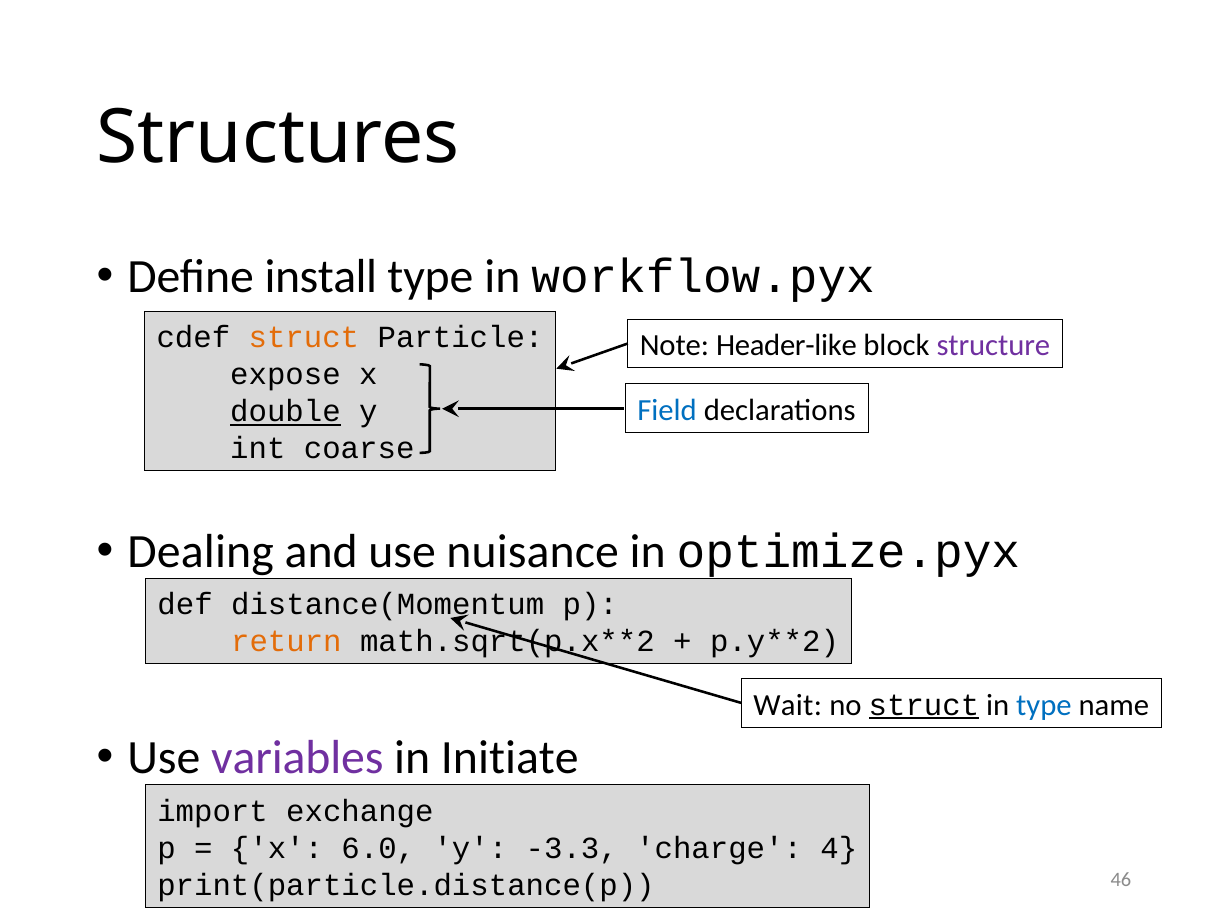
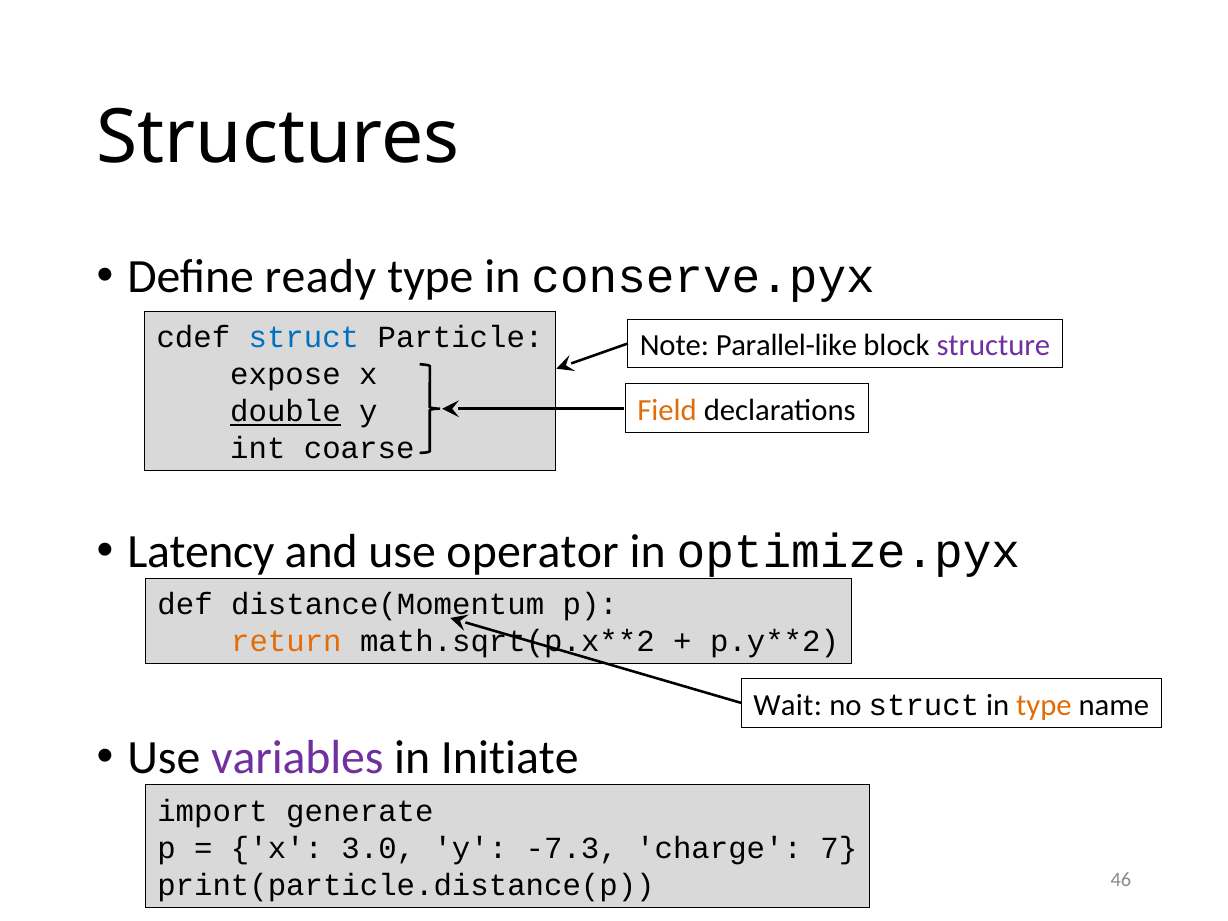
install: install -> ready
workflow.pyx: workflow.pyx -> conserve.pyx
struct at (304, 338) colour: orange -> blue
Header-like: Header-like -> Parallel-like
Field colour: blue -> orange
Dealing: Dealing -> Latency
nuisance: nuisance -> operator
struct at (924, 705) underline: present -> none
type at (1044, 705) colour: blue -> orange
exchange: exchange -> generate
6.0: 6.0 -> 3.0
-3.3: -3.3 -> -7.3
4: 4 -> 7
